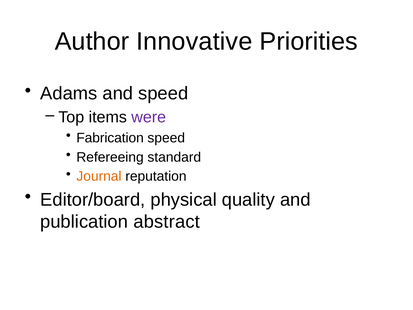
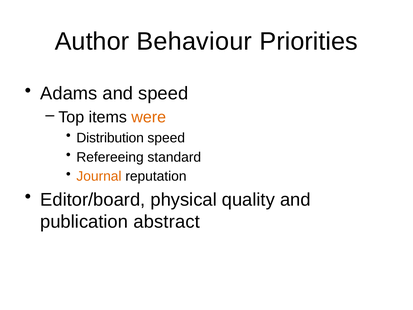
Innovative: Innovative -> Behaviour
were colour: purple -> orange
Fabrication: Fabrication -> Distribution
